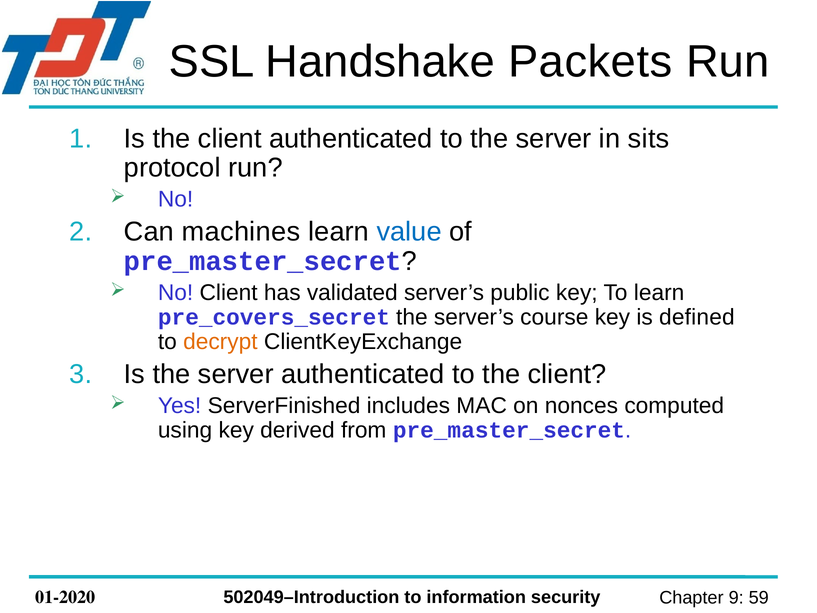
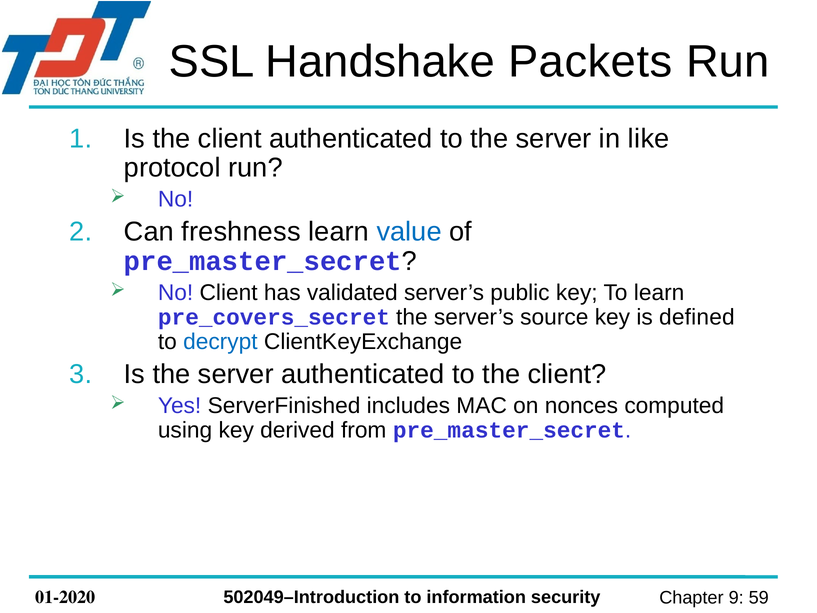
sits: sits -> like
machines: machines -> freshness
course: course -> source
decrypt colour: orange -> blue
